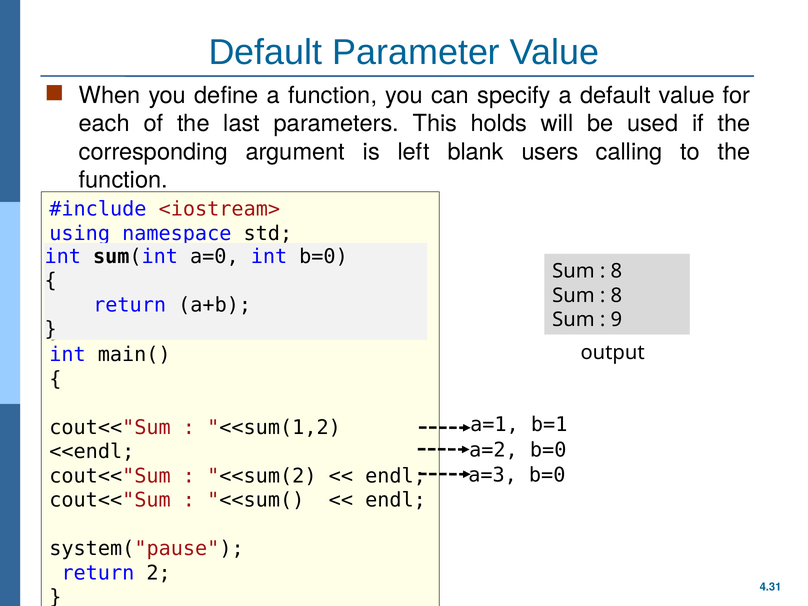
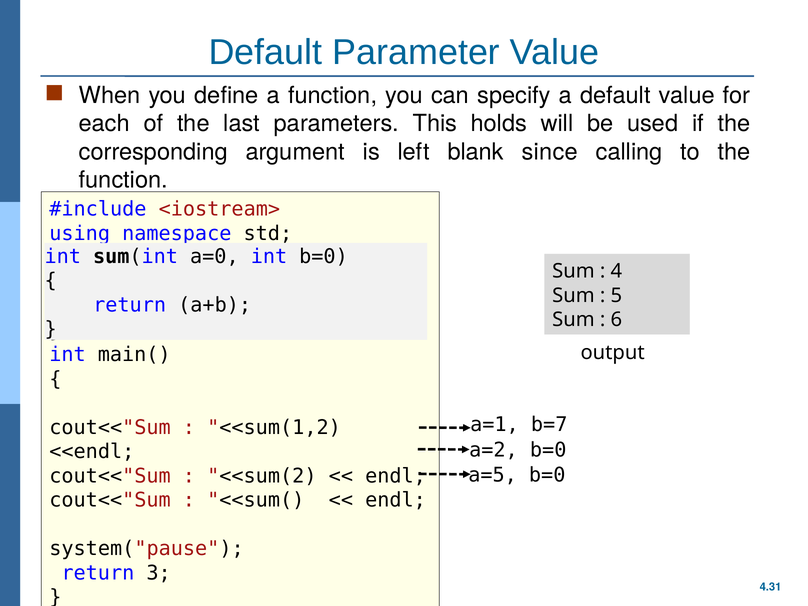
users: users -> since
8 at (616, 271): 8 -> 4
8 at (616, 296): 8 -> 5
9: 9 -> 6
b=1: b=1 -> b=7
a=3: a=3 -> a=5
2: 2 -> 3
